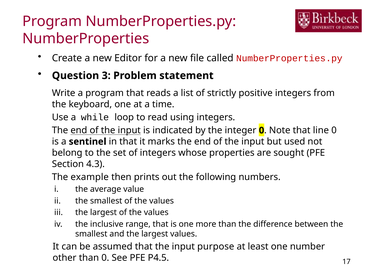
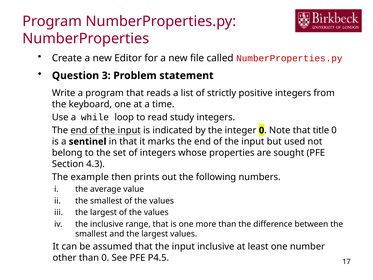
using: using -> study
line: line -> title
input purpose: purpose -> inclusive
